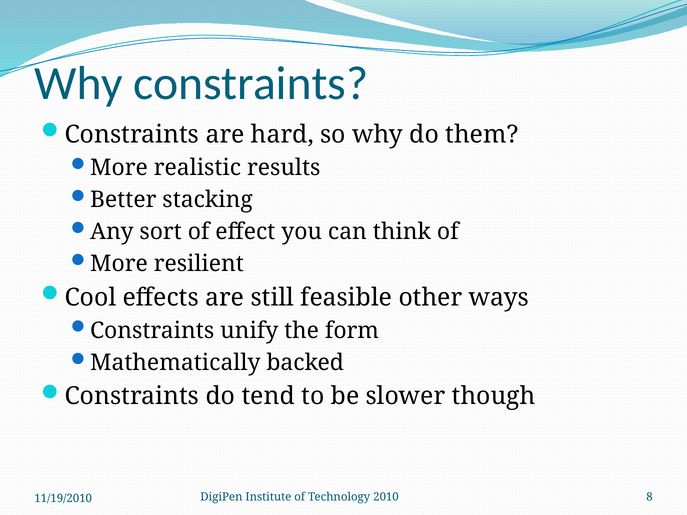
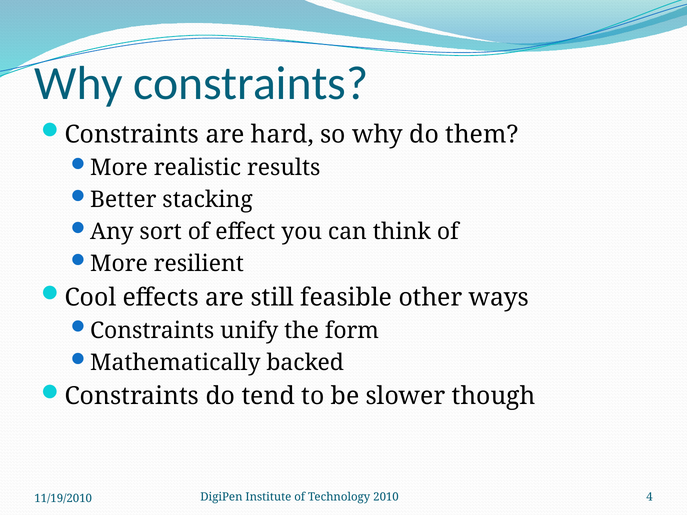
8: 8 -> 4
